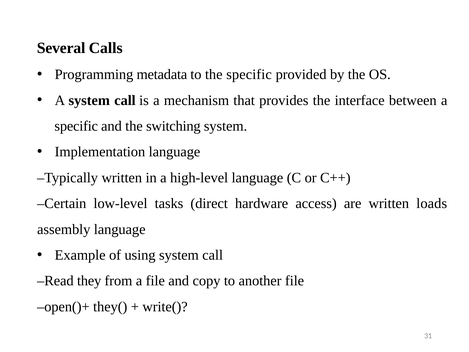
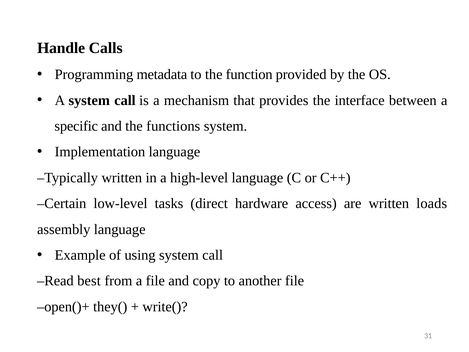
Several: Several -> Handle
the specific: specific -> function
switching: switching -> functions
they: they -> best
